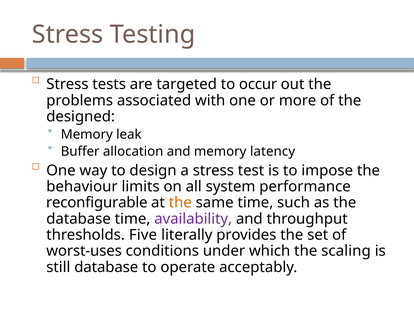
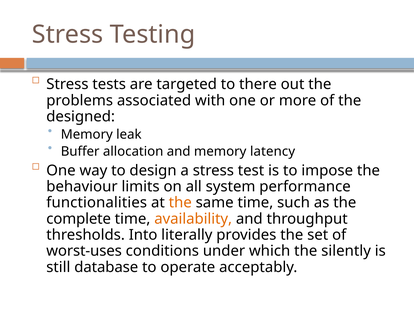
occur: occur -> there
reconfigurable: reconfigurable -> functionalities
database at (79, 219): database -> complete
availability colour: purple -> orange
Five: Five -> Into
scaling: scaling -> silently
